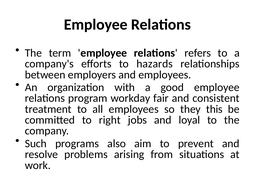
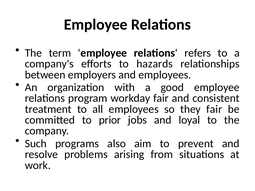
they this: this -> fair
right: right -> prior
